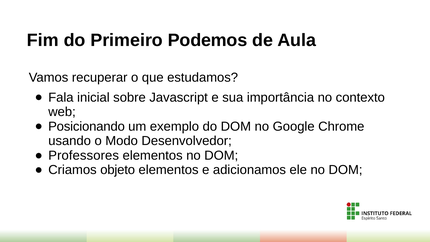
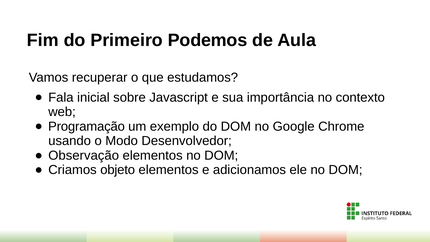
Posicionando: Posicionando -> Programação
Professores: Professores -> Observação
